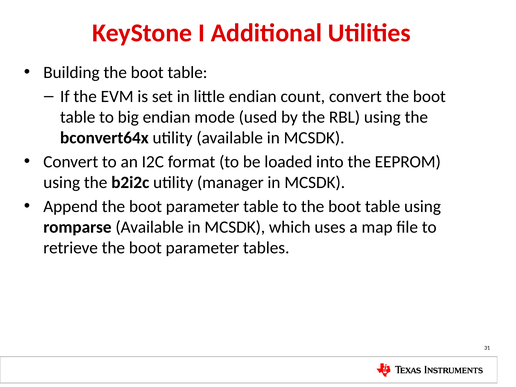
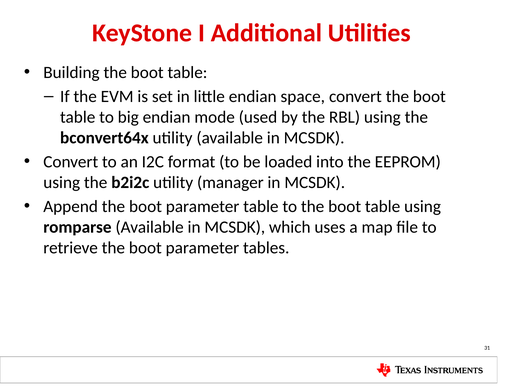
count: count -> space
